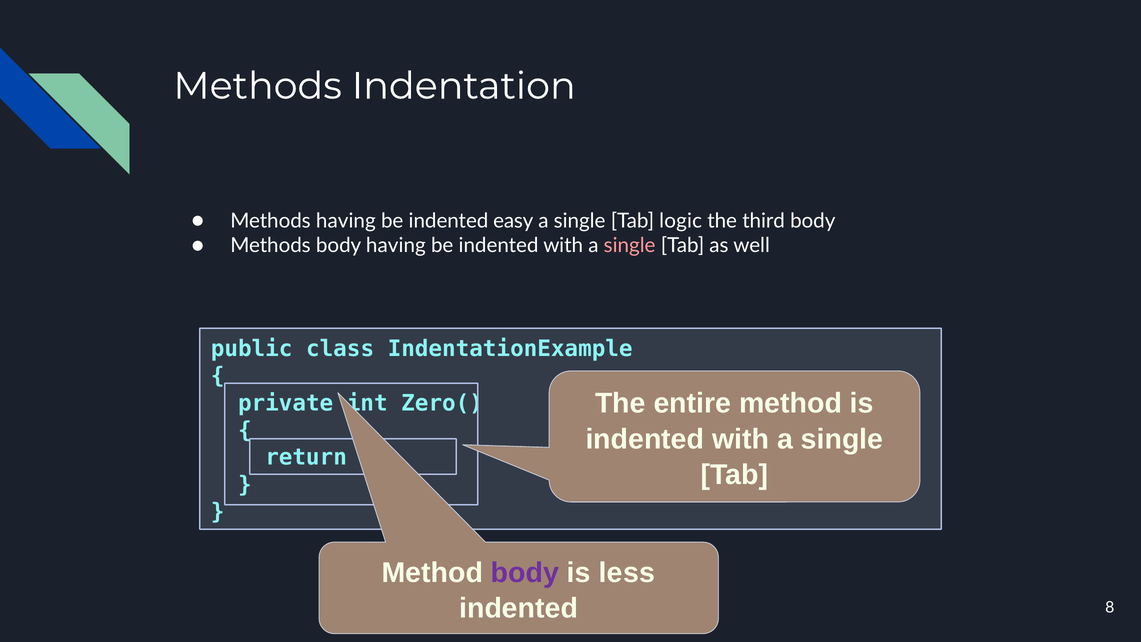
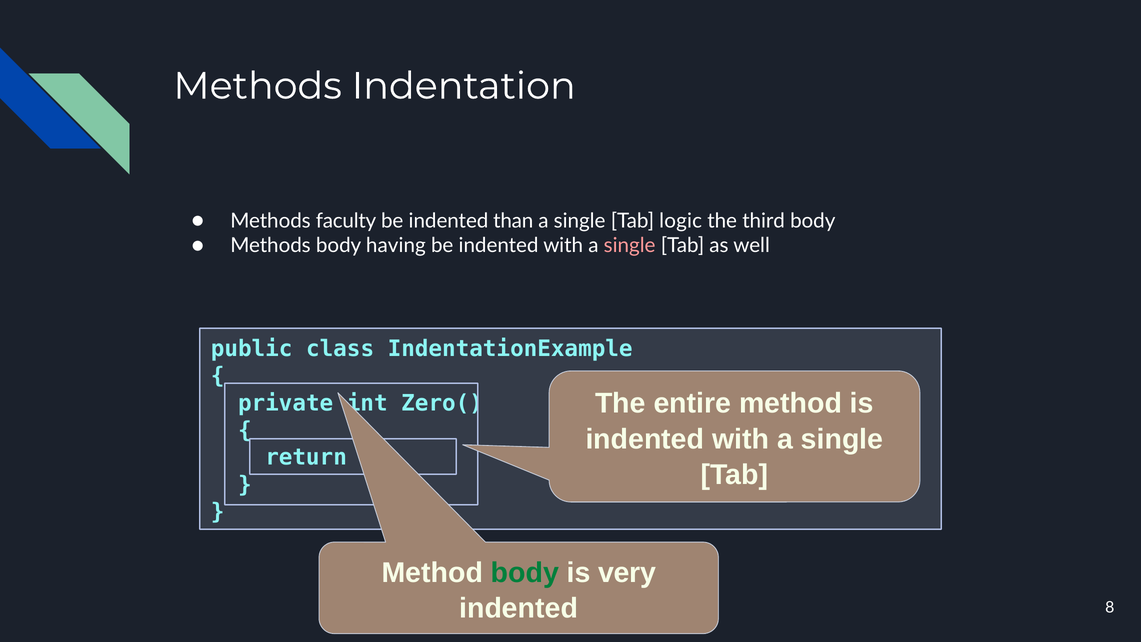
Methods having: having -> faculty
easy: easy -> than
body at (525, 573) colour: purple -> green
less: less -> very
